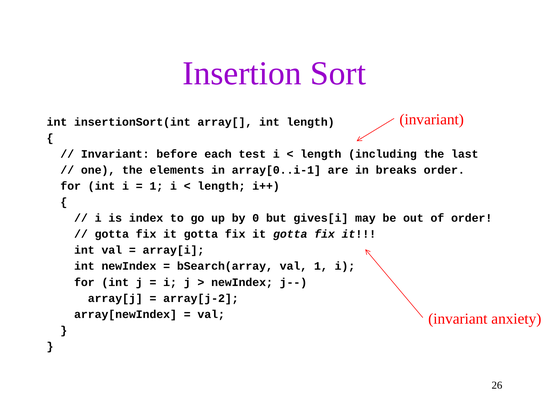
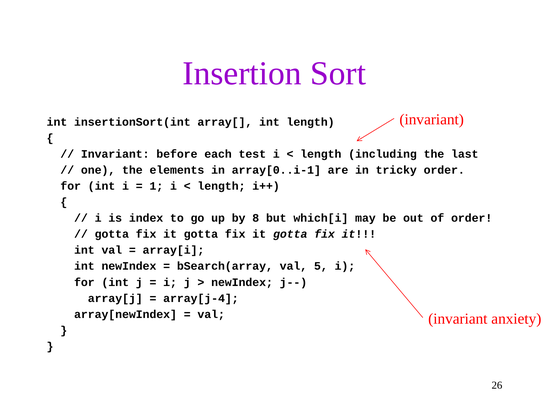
breaks: breaks -> tricky
0: 0 -> 8
gives[i: gives[i -> which[i
val 1: 1 -> 5
array[j-2: array[j-2 -> array[j-4
